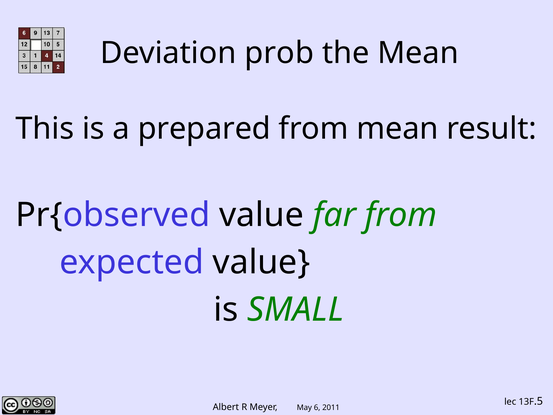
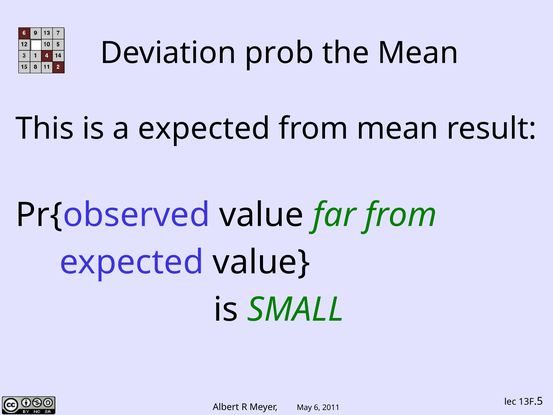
a prepared: prepared -> expected
